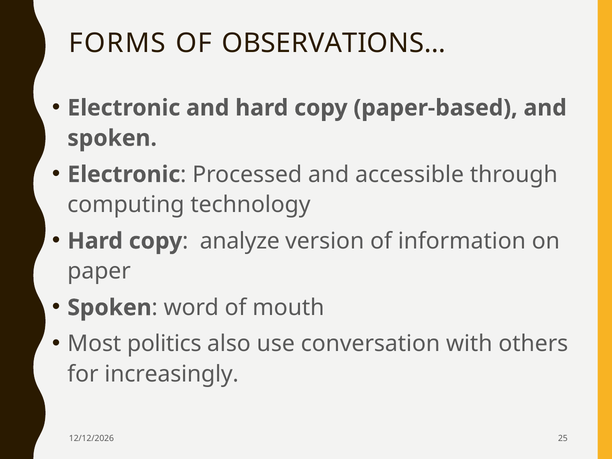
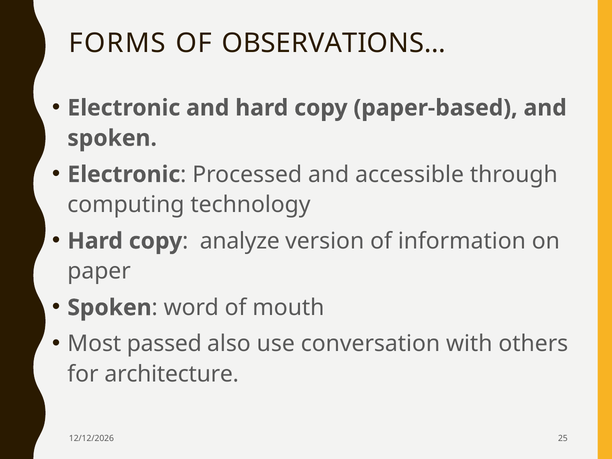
politics: politics -> passed
increasingly: increasingly -> architecture
